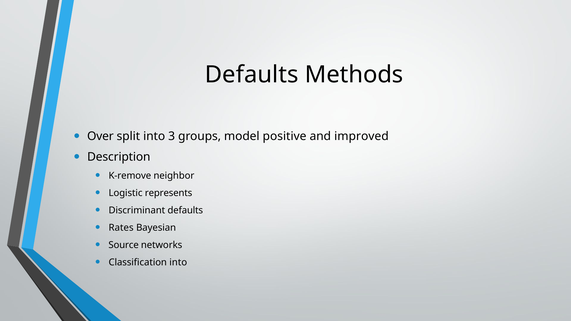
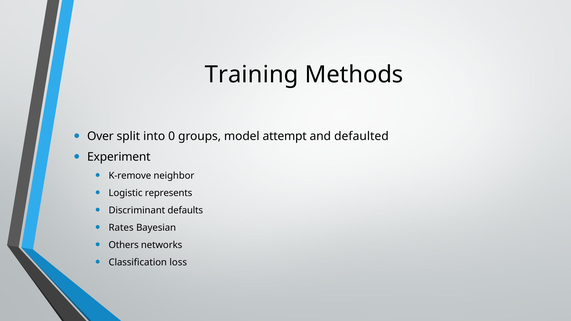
Defaults at (252, 75): Defaults -> Training
3: 3 -> 0
positive: positive -> attempt
improved: improved -> defaulted
Description: Description -> Experiment
Source: Source -> Others
Classification into: into -> loss
